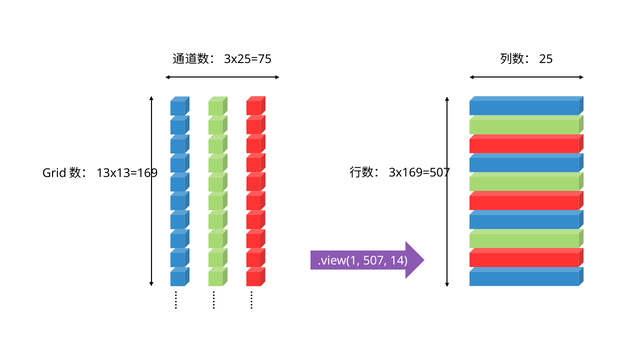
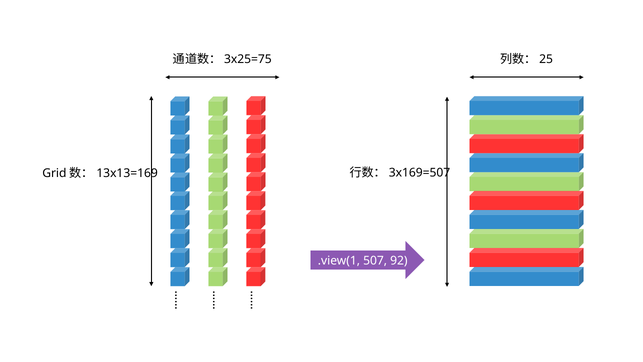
14: 14 -> 92
